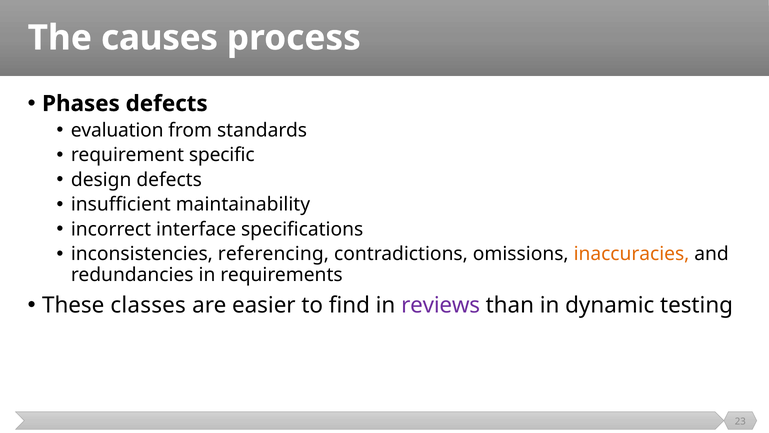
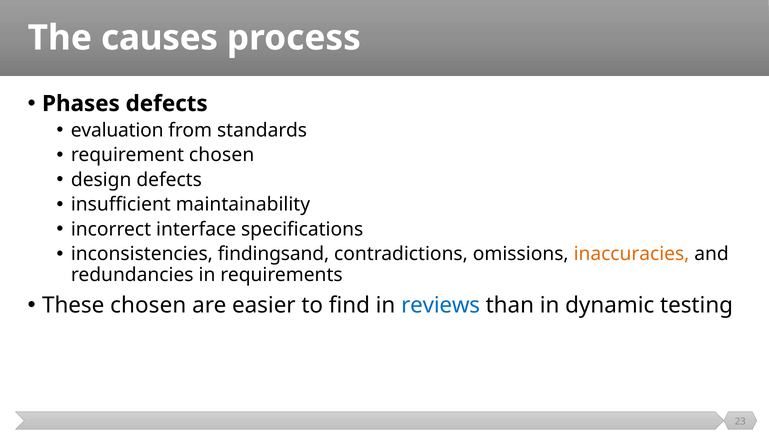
requirement specific: specific -> chosen
referencing: referencing -> findingsand
These classes: classes -> chosen
reviews colour: purple -> blue
